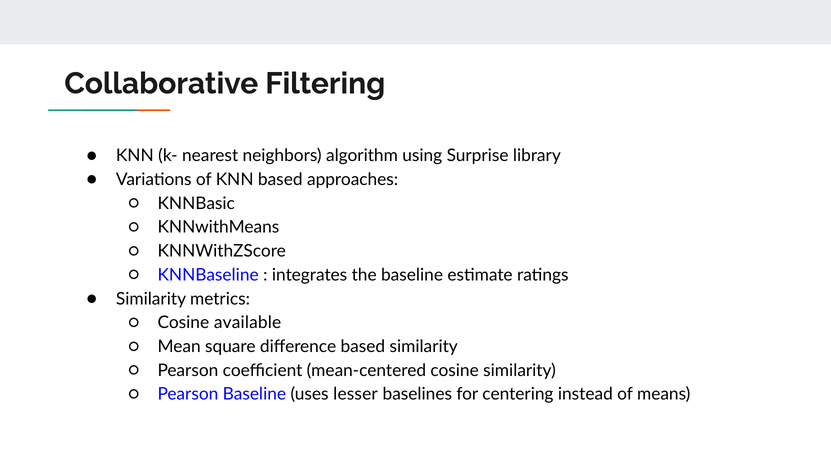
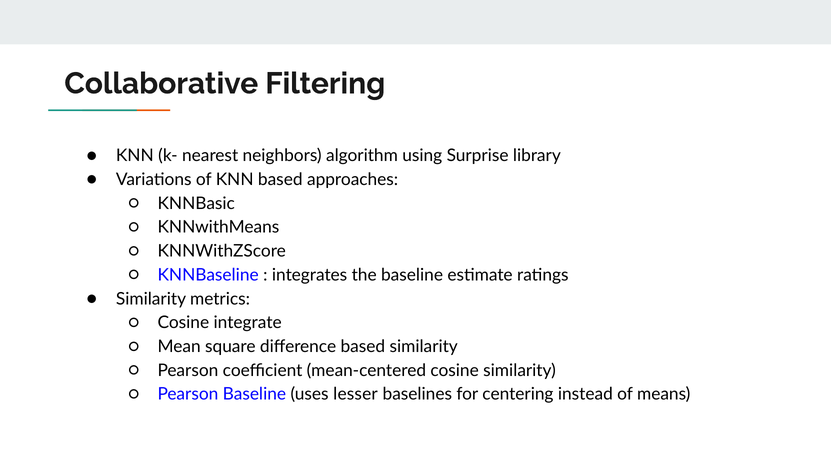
available: available -> integrate
